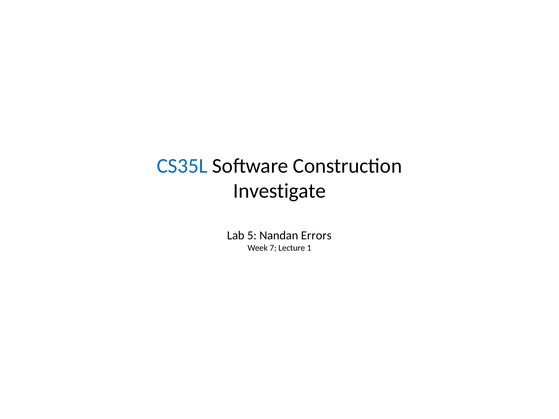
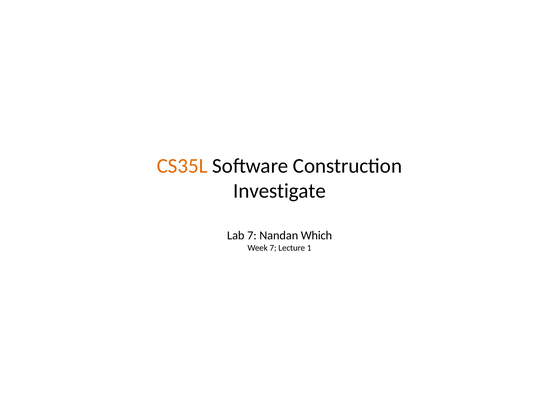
CS35L colour: blue -> orange
Lab 5: 5 -> 7
Errors: Errors -> Which
